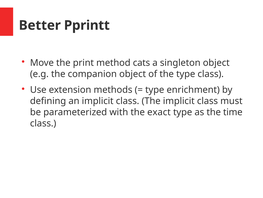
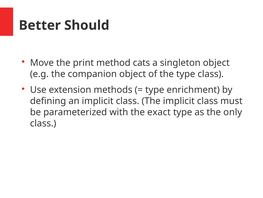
Pprintt: Pprintt -> Should
time: time -> only
